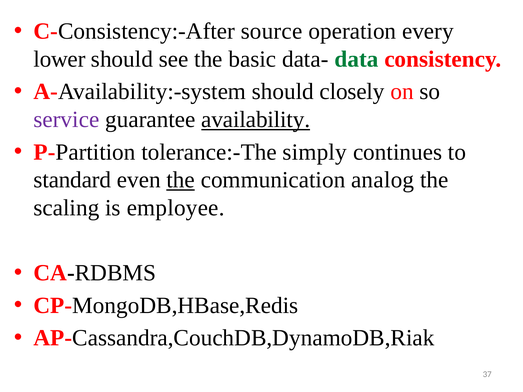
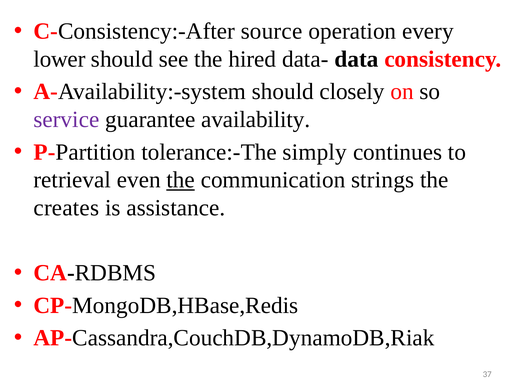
basic: basic -> hired
data colour: green -> black
availability underline: present -> none
standard: standard -> retrieval
analog: analog -> strings
scaling: scaling -> creates
employee: employee -> assistance
